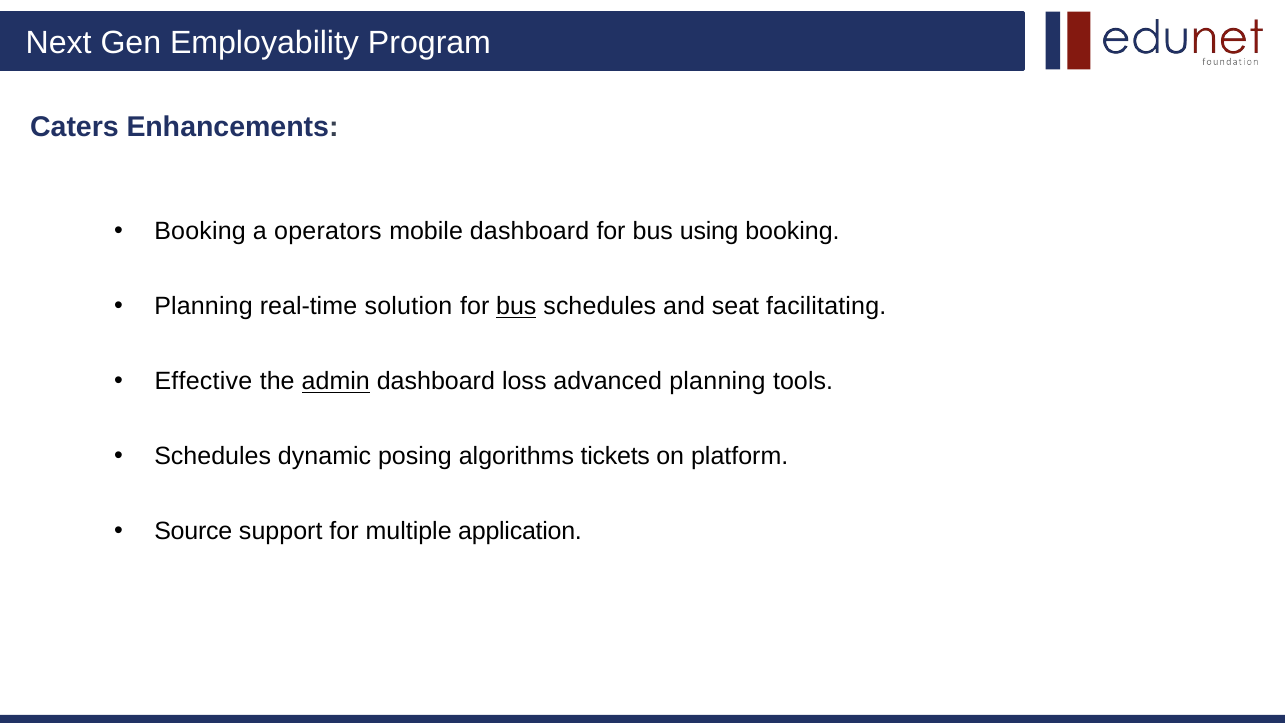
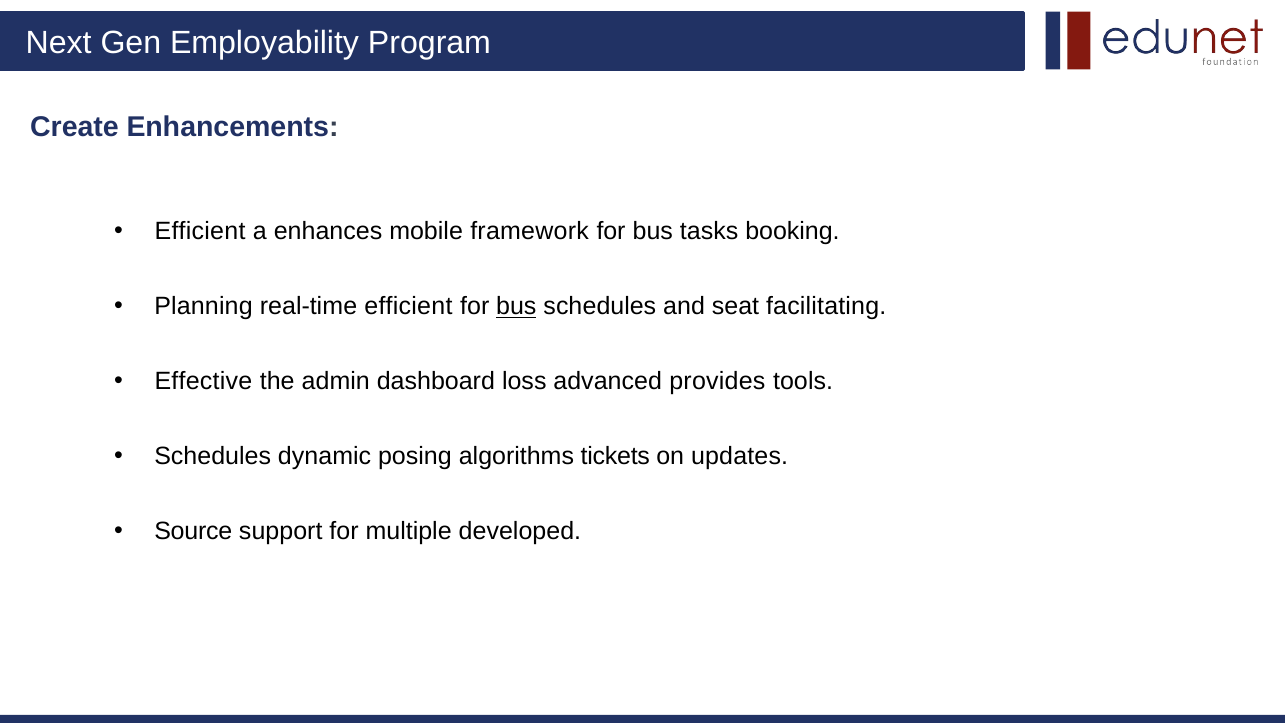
Caters: Caters -> Create
Booking at (200, 232): Booking -> Efficient
operators: operators -> enhances
mobile dashboard: dashboard -> framework
using: using -> tasks
real-time solution: solution -> efficient
admin underline: present -> none
advanced planning: planning -> provides
platform: platform -> updates
application: application -> developed
